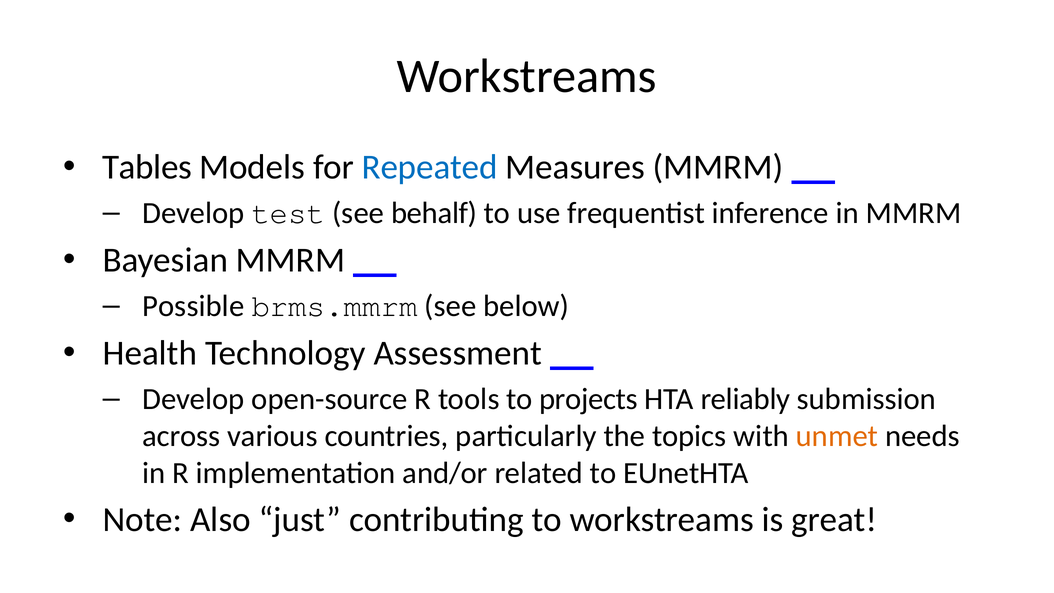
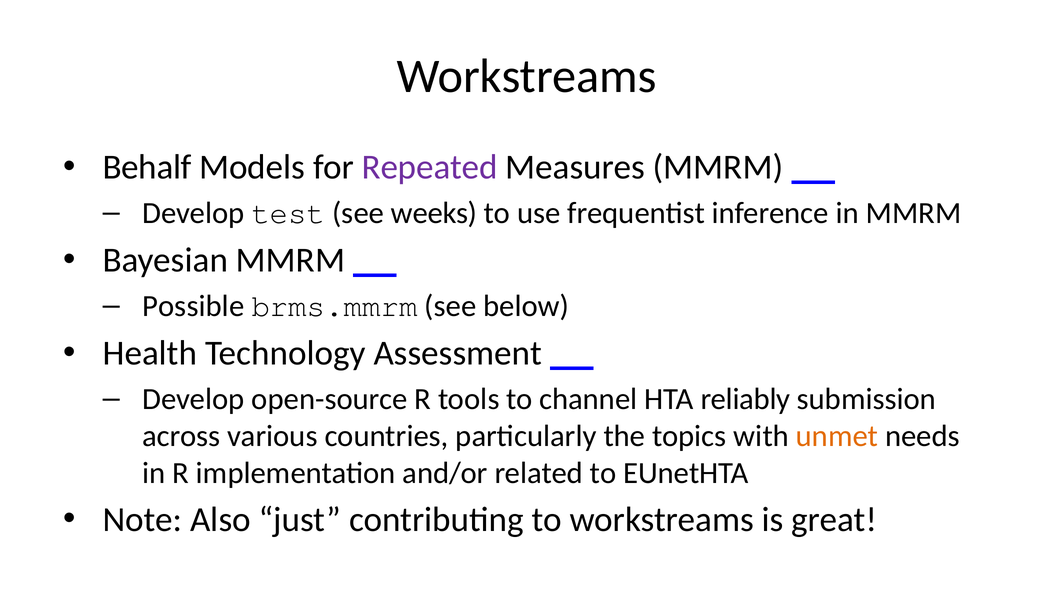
Tables: Tables -> Behalf
Repeated colour: blue -> purple
behalf: behalf -> weeks
projects: projects -> channel
